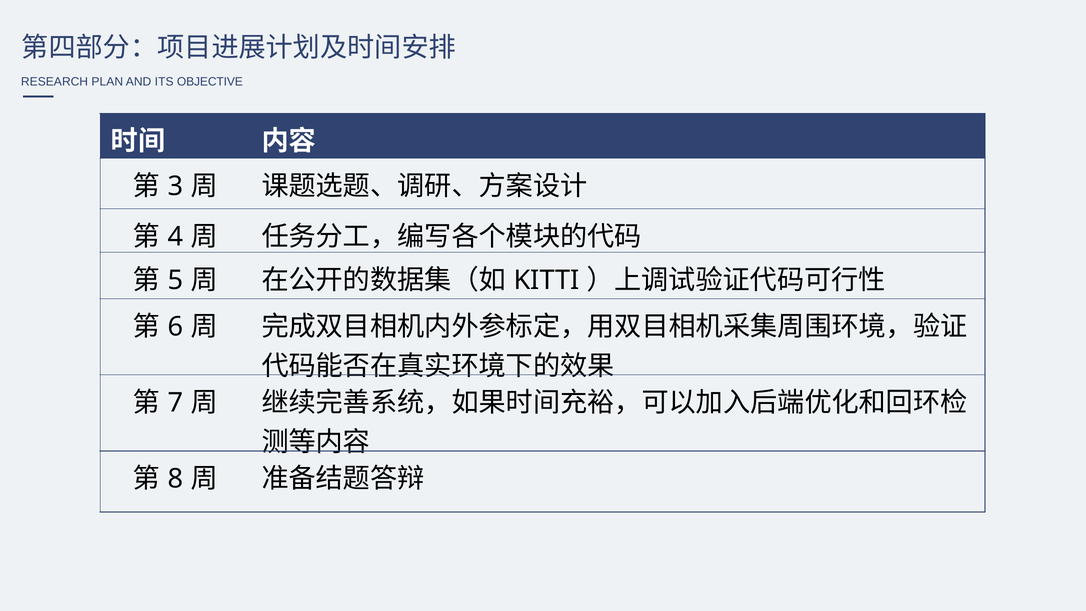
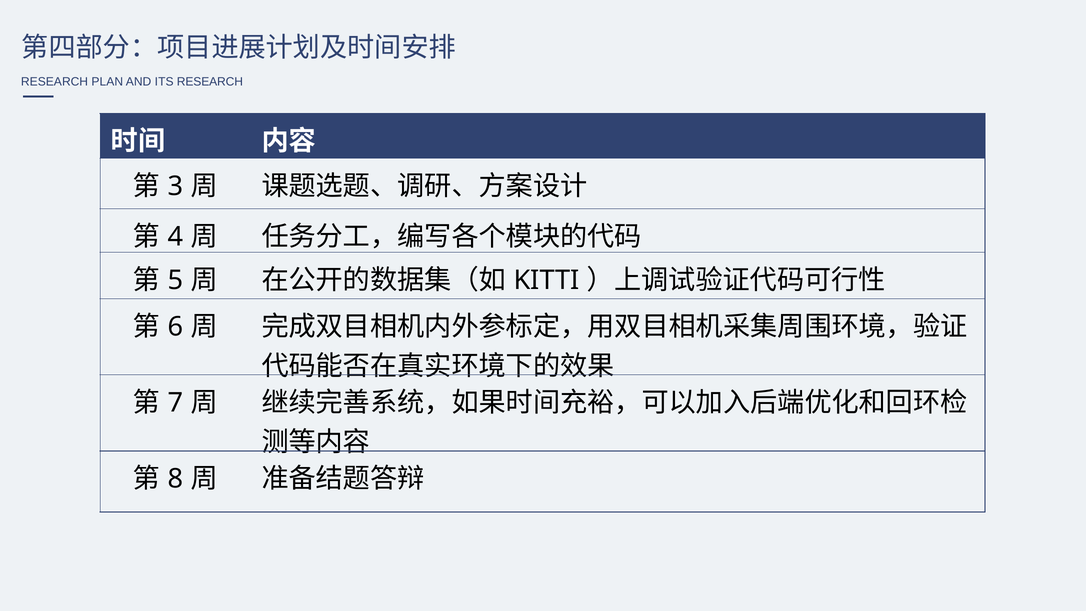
ITS OBJECTIVE: OBJECTIVE -> RESEARCH
